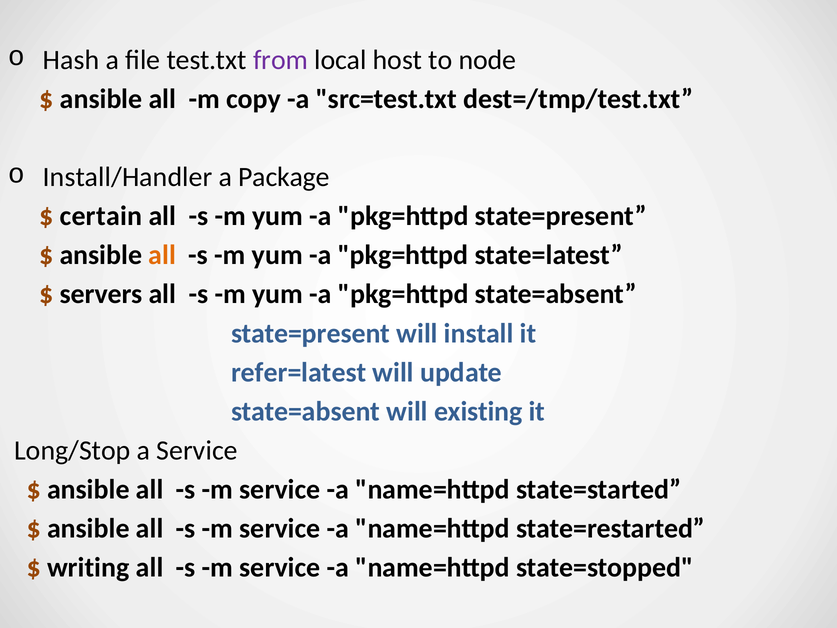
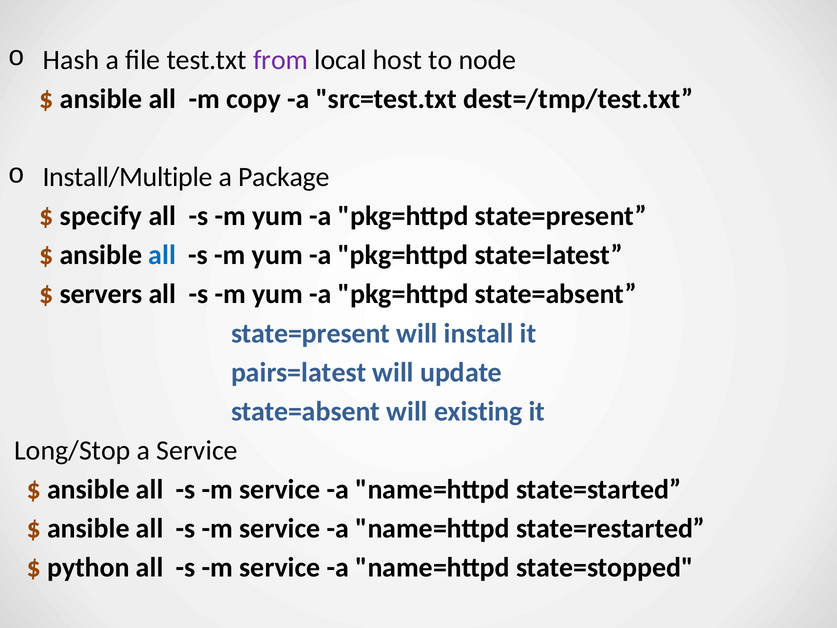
Install/Handler: Install/Handler -> Install/Multiple
certain: certain -> specify
all at (162, 255) colour: orange -> blue
refer=latest: refer=latest -> pairs=latest
writing: writing -> python
